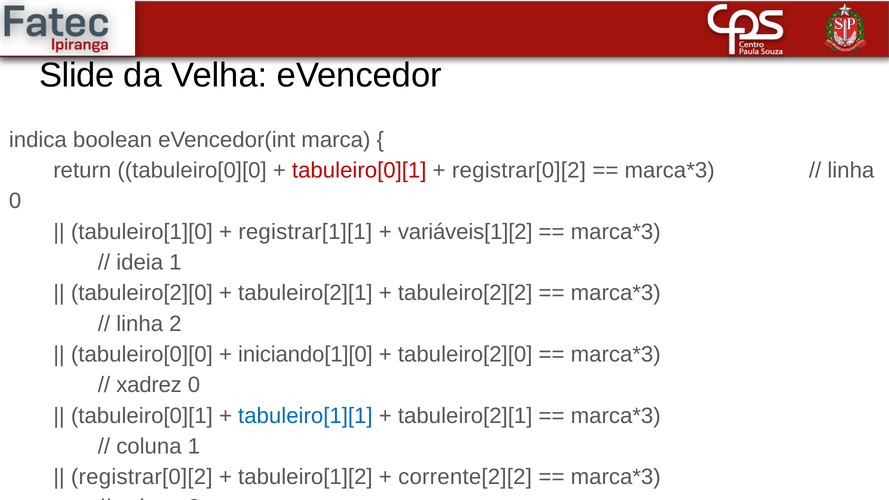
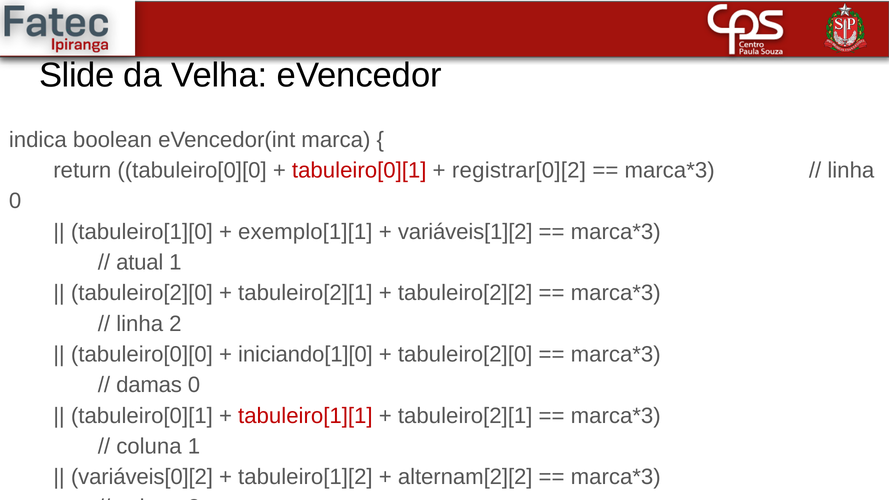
registrar[1][1: registrar[1][1 -> exemplo[1][1
ideia: ideia -> atual
xadrez: xadrez -> damas
tabuleiro[1][1 at (305, 416) colour: blue -> red
registrar[0][2 at (142, 477): registrar[0][2 -> variáveis[0][2
corrente[2][2: corrente[2][2 -> alternam[2][2
